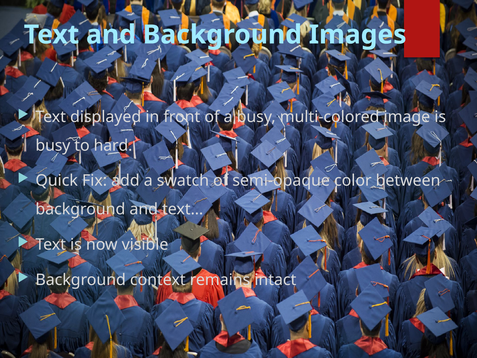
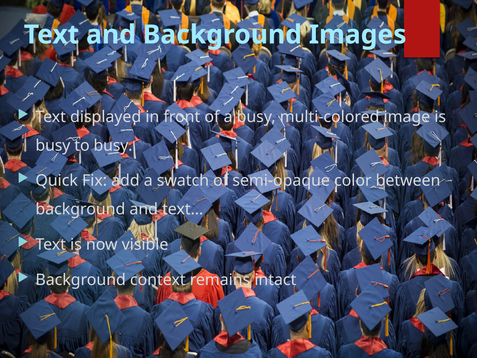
to hard: hard -> busy
